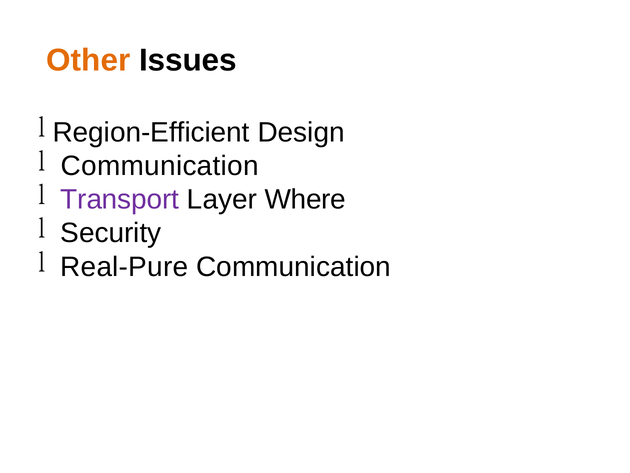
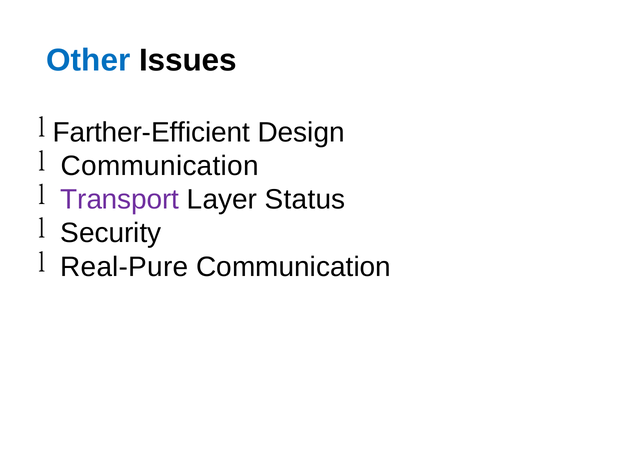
Other colour: orange -> blue
Region-Efficient: Region-Efficient -> Farther-Efficient
Where: Where -> Status
